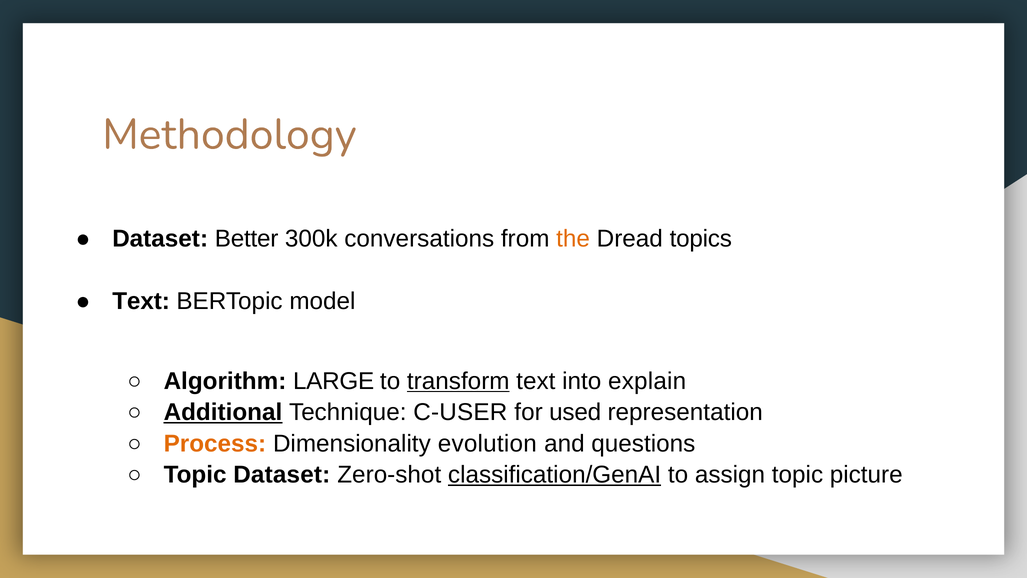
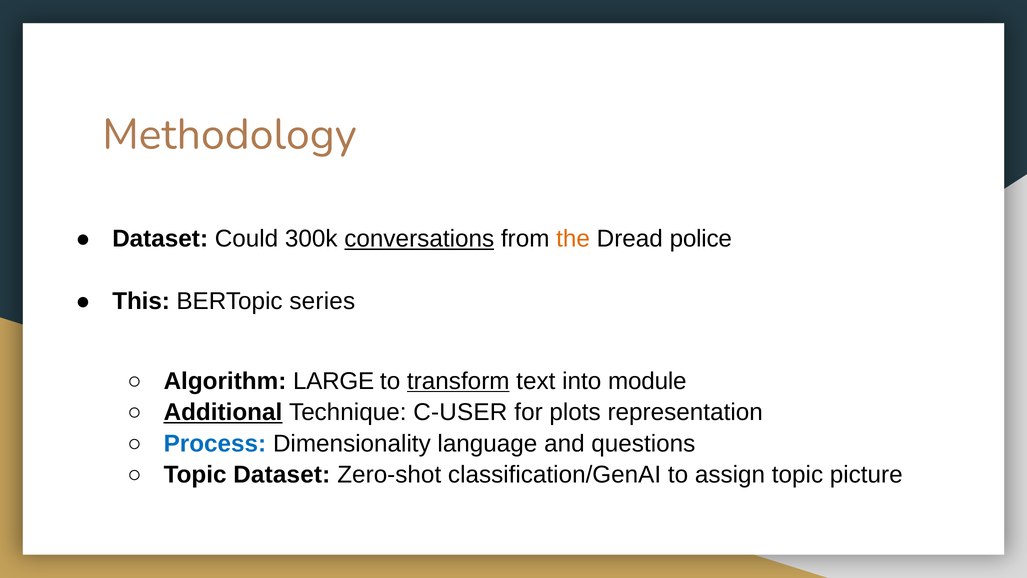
Better: Better -> Could
conversations underline: none -> present
topics: topics -> police
Text at (141, 301): Text -> This
model: model -> series
explain: explain -> module
used: used -> plots
Process colour: orange -> blue
evolution: evolution -> language
classification/GenAI underline: present -> none
